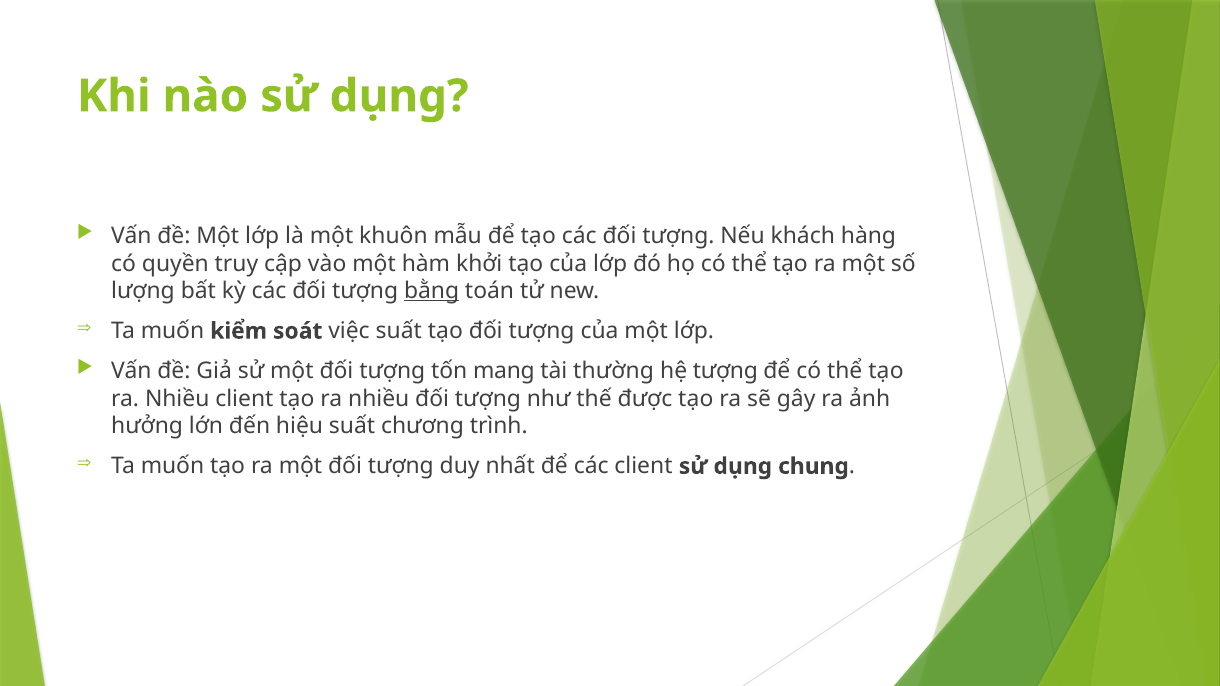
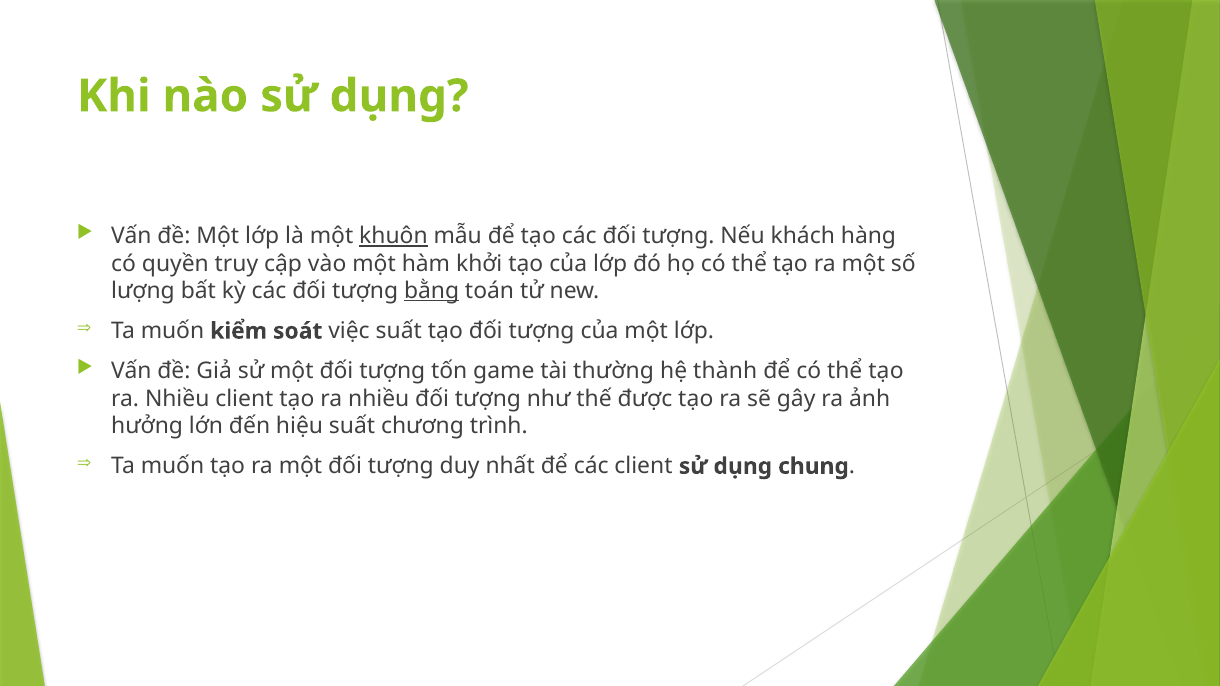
khuôn underline: none -> present
mang: mang -> game
hệ tượng: tượng -> thành
